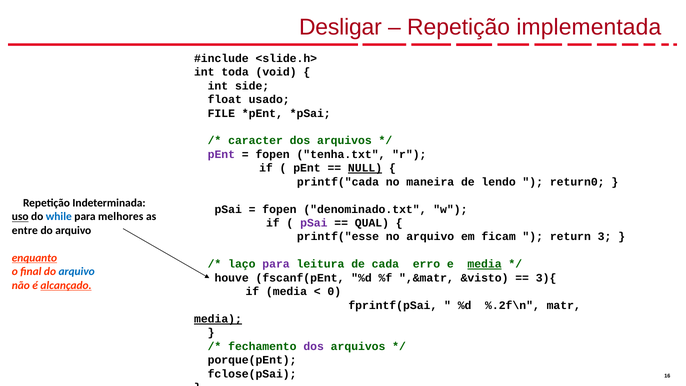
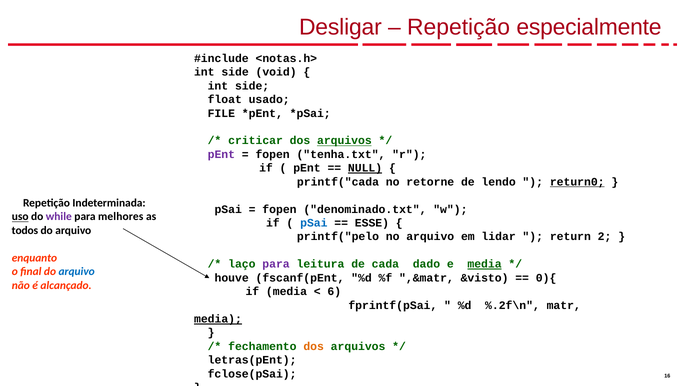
implementada: implementada -> especialmente
<slide.h>: <slide.h> -> <notas.h>
toda at (235, 72): toda -> side
caracter: caracter -> criticar
arquivos at (344, 141) underline: none -> present
maneira: maneira -> retorne
return0 underline: none -> present
while colour: blue -> purple
pSai at (314, 223) colour: purple -> blue
QUAL: QUAL -> ESSE
entre: entre -> todos
printf("esse: printf("esse -> printf("pelo
ficam: ficam -> lidar
3: 3 -> 2
enquanto underline: present -> none
erro: erro -> dado
3){: 3){ -> 0){
alcançado underline: present -> none
0: 0 -> 6
dos at (314, 346) colour: purple -> orange
porque(pEnt: porque(pEnt -> letras(pEnt
